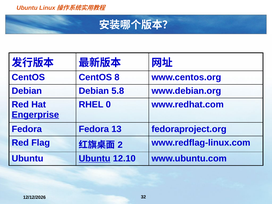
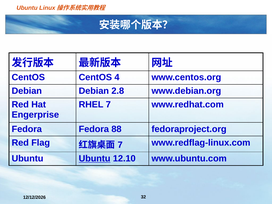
8: 8 -> 4
5.8: 5.8 -> 2.8
RHEL 0: 0 -> 7
Engerprise underline: present -> none
13: 13 -> 88
2 at (120, 145): 2 -> 7
